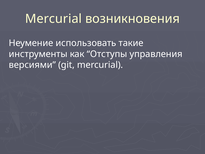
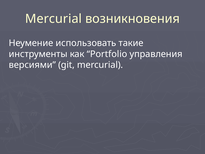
Отступы: Отступы -> Portfolio
